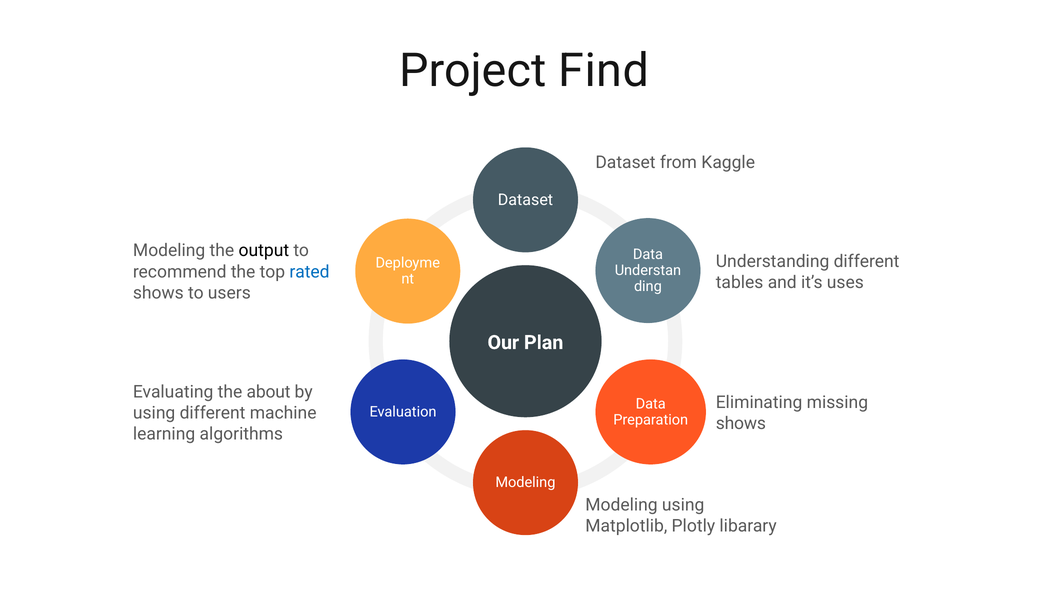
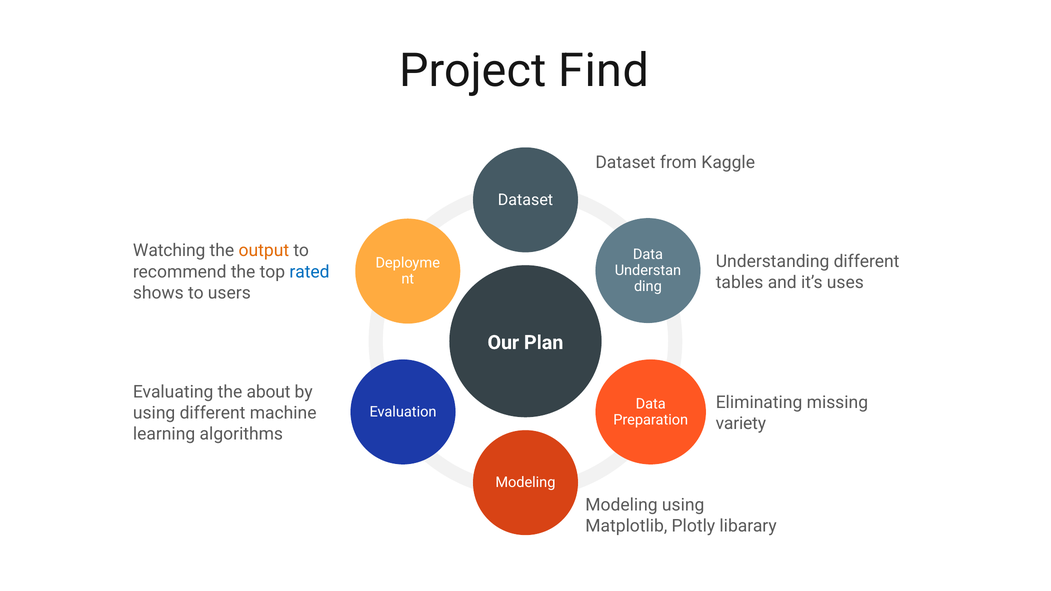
Modeling at (169, 251): Modeling -> Watching
output colour: black -> orange
shows at (741, 424): shows -> variety
